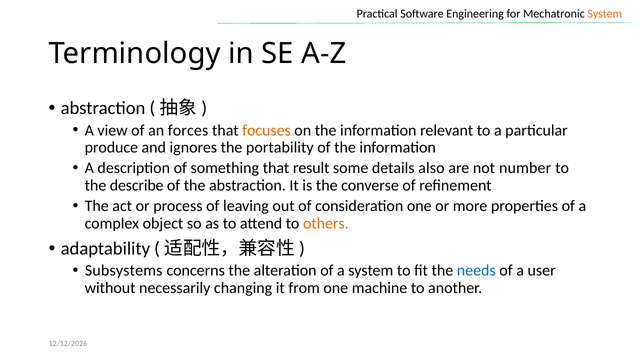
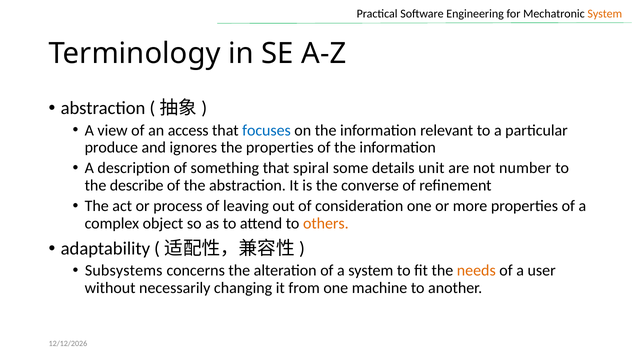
forces: forces -> access
focuses colour: orange -> blue
the portability: portability -> properties
result: result -> spiral
also: also -> unit
needs colour: blue -> orange
